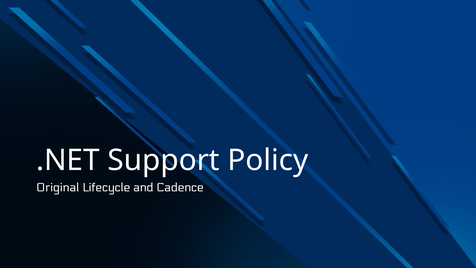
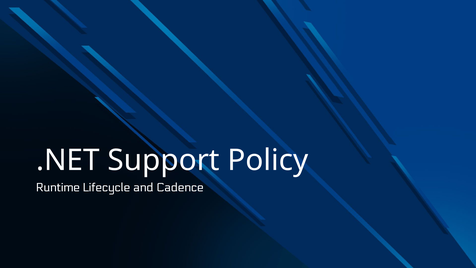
Original: Original -> Runtime
